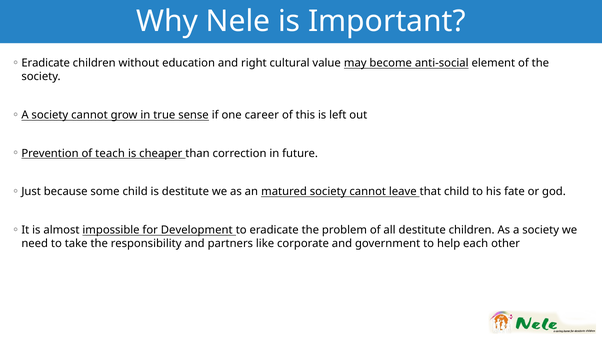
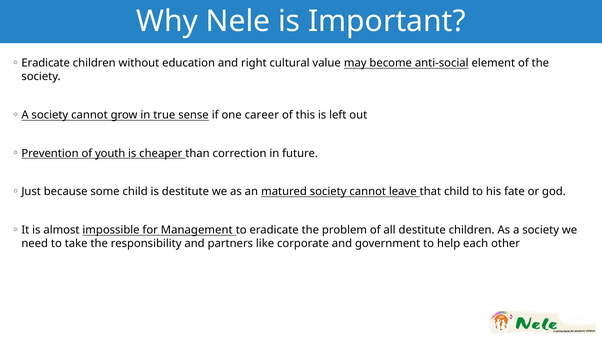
teach: teach -> youth
Development: Development -> Management
